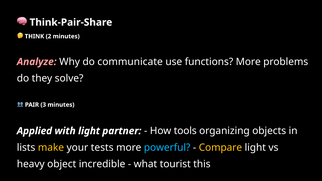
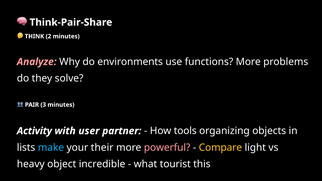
communicate: communicate -> environments
Applied: Applied -> Activity
with light: light -> user
make colour: yellow -> light blue
tests: tests -> their
powerful colour: light blue -> pink
